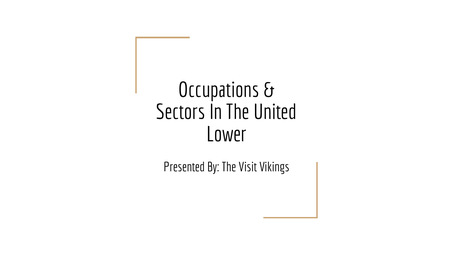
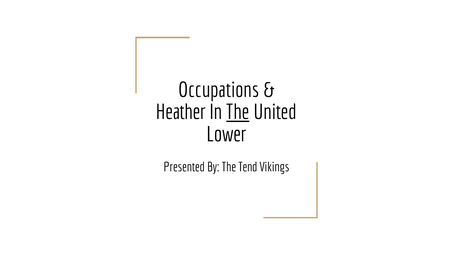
Sectors: Sectors -> Heather
The at (238, 112) underline: none -> present
Visit: Visit -> Tend
